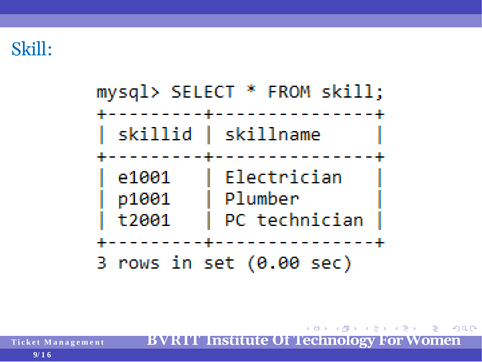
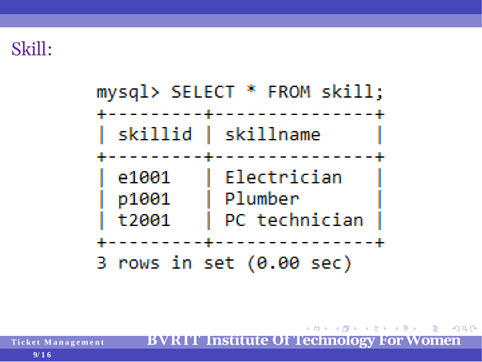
Skill colour: blue -> purple
